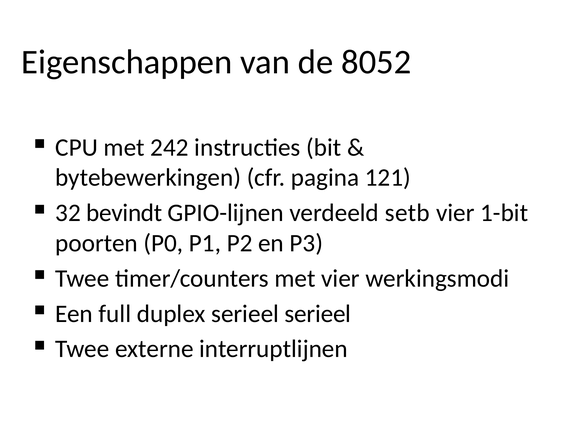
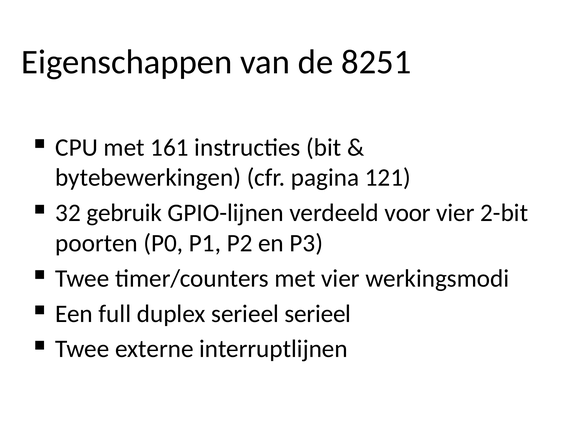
8052: 8052 -> 8251
242: 242 -> 161
bevindt: bevindt -> gebruik
setb: setb -> voor
1-bit: 1-bit -> 2-bit
